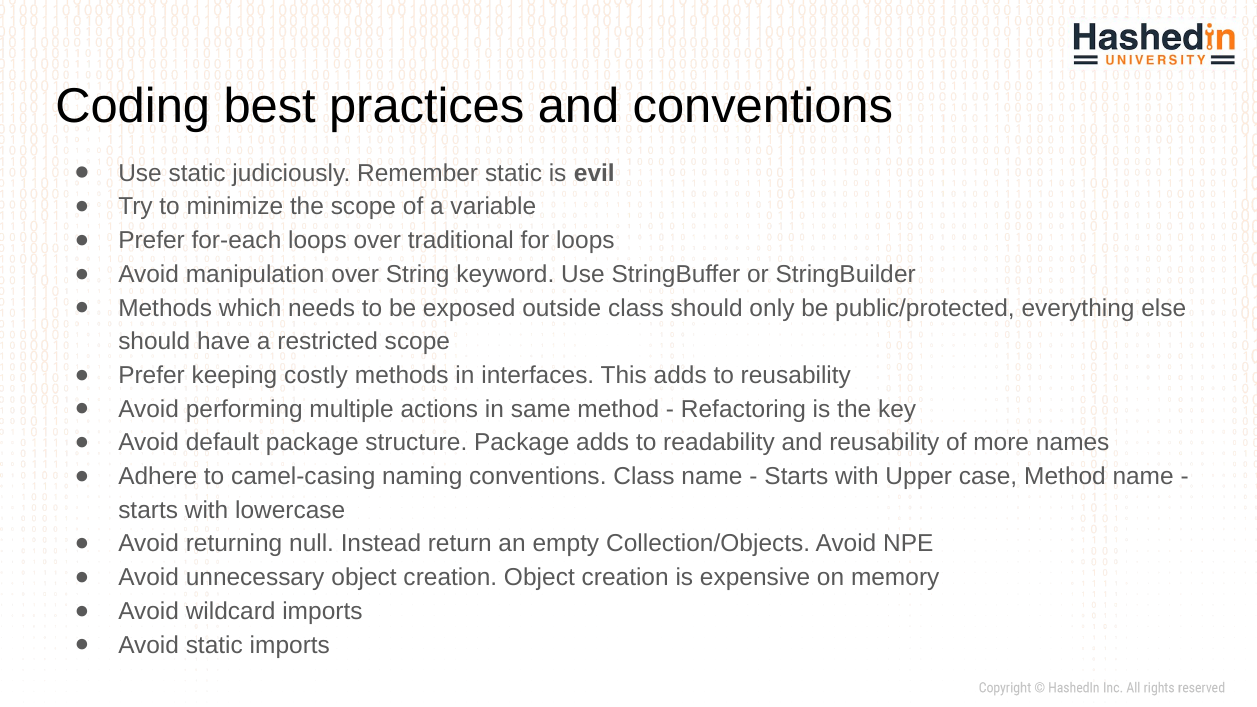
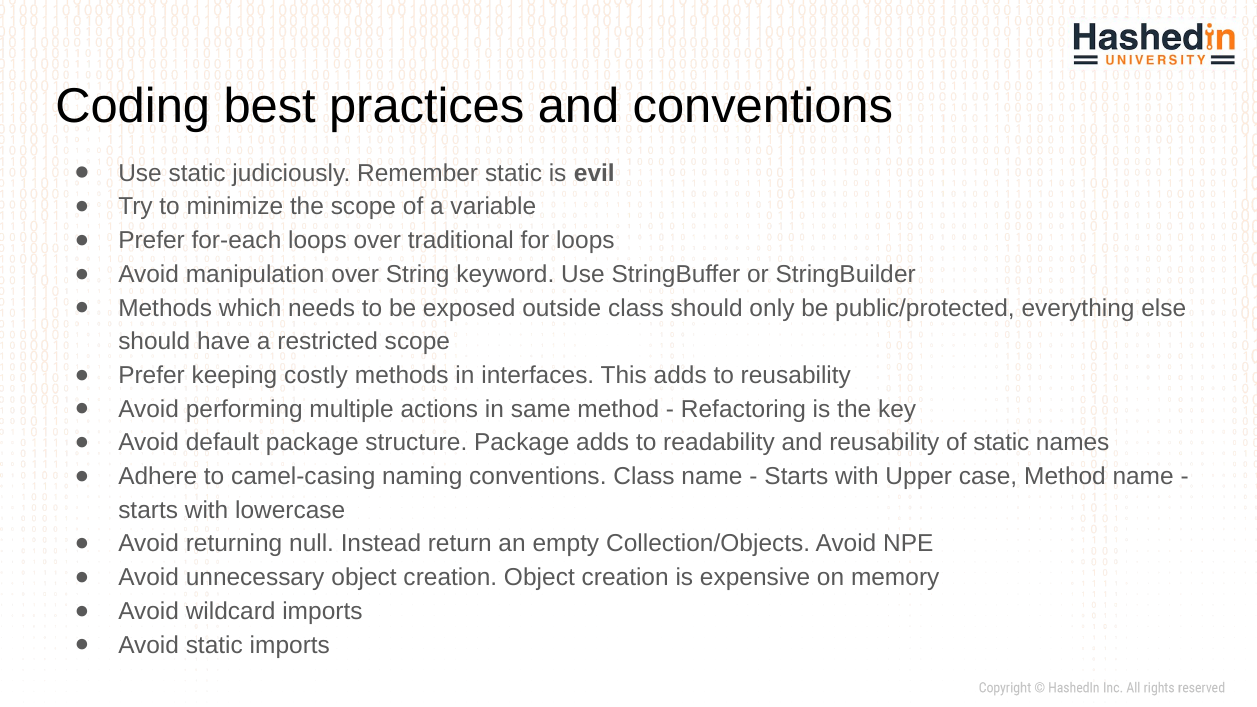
of more: more -> static
